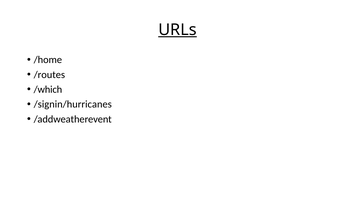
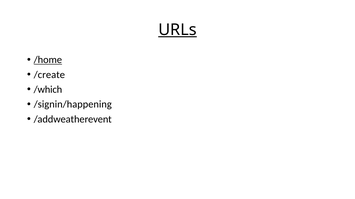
/home underline: none -> present
/routes: /routes -> /create
/signin/hurricanes: /signin/hurricanes -> /signin/happening
